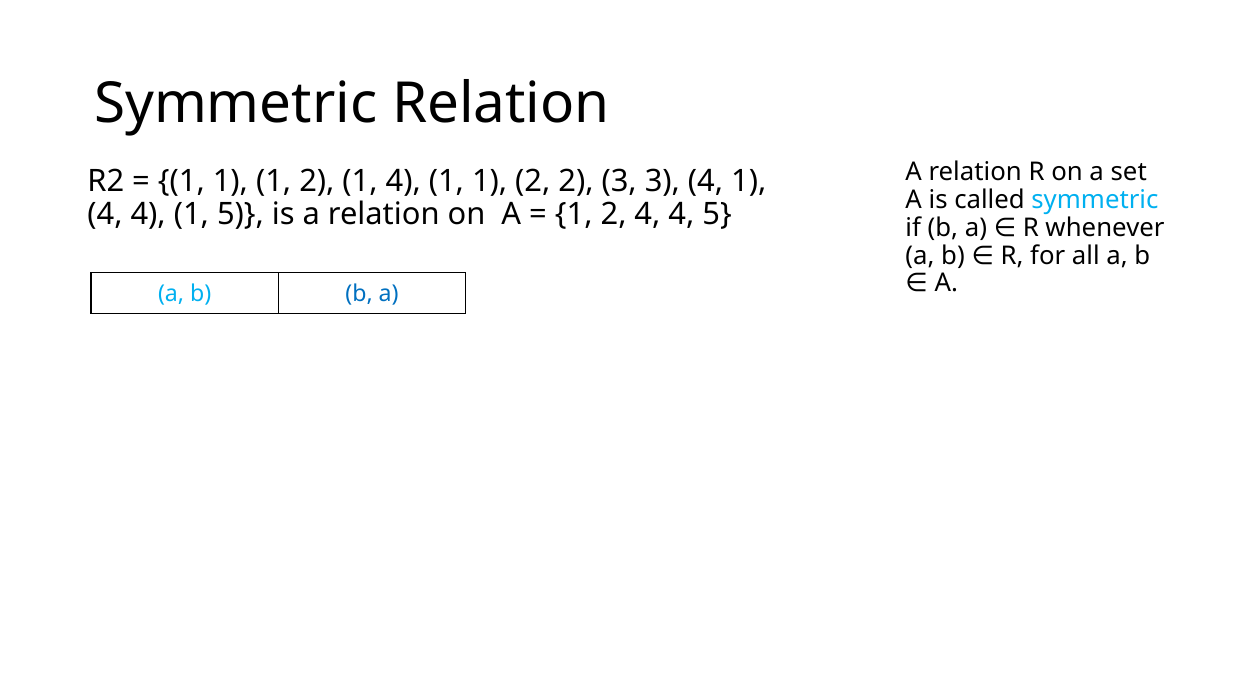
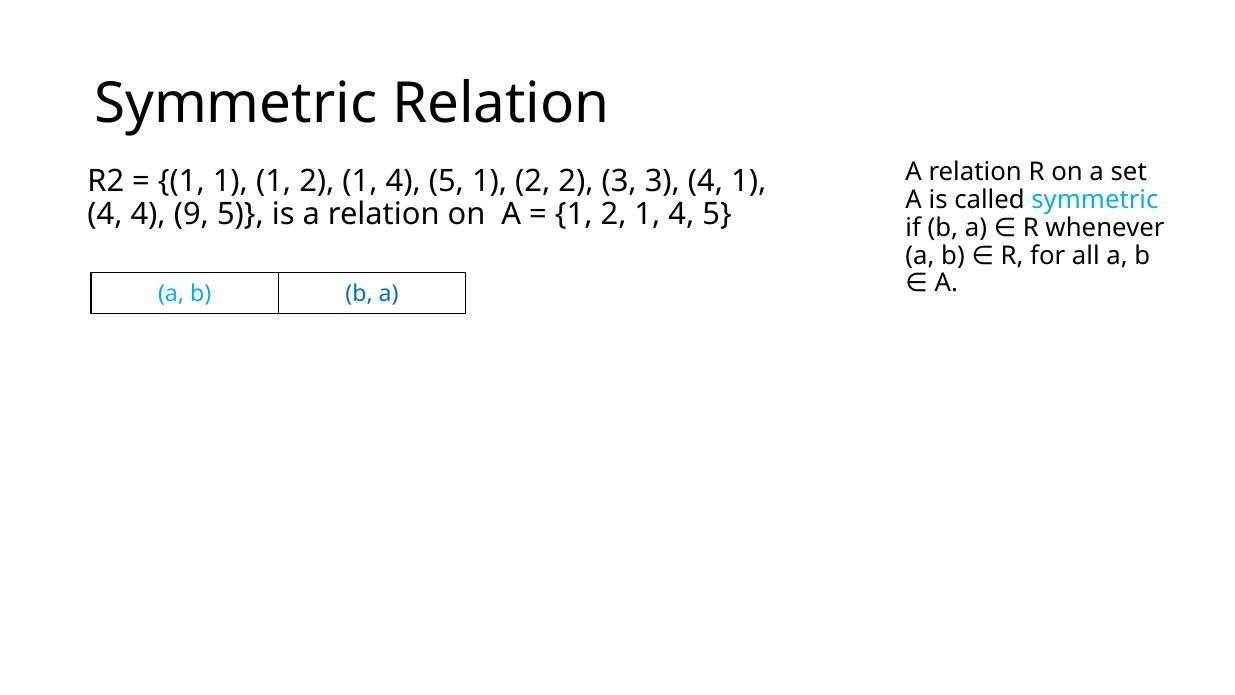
1 at (446, 181): 1 -> 5
4 4 1: 1 -> 9
4 at (647, 215): 4 -> 1
